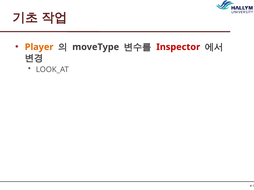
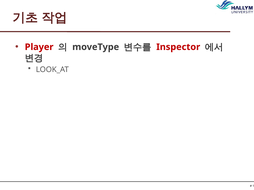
Player colour: orange -> red
